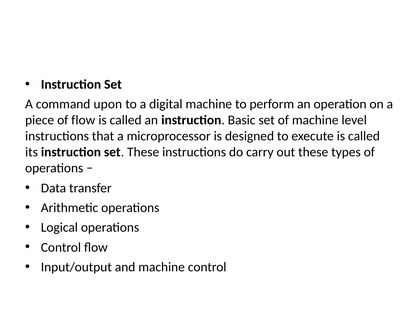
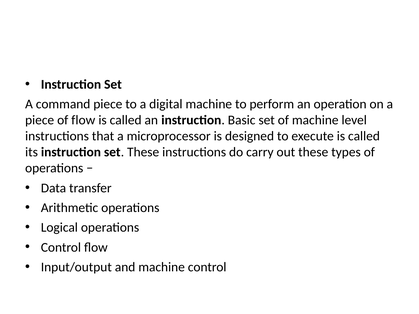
command upon: upon -> piece
